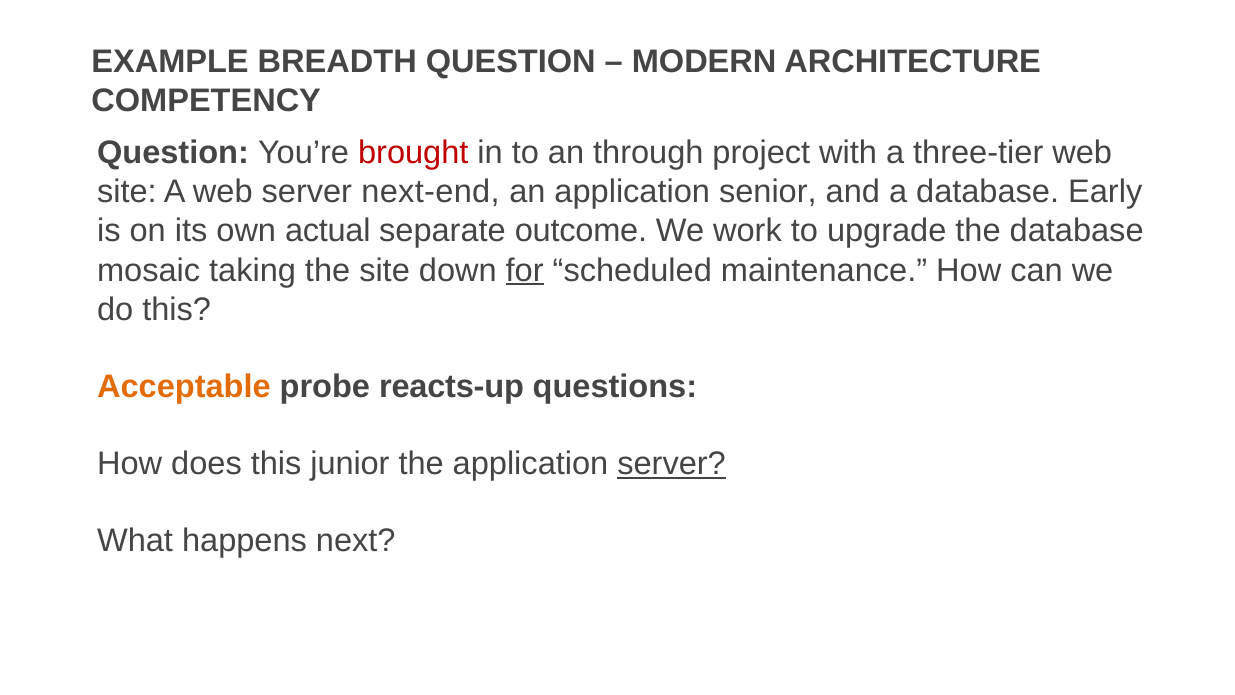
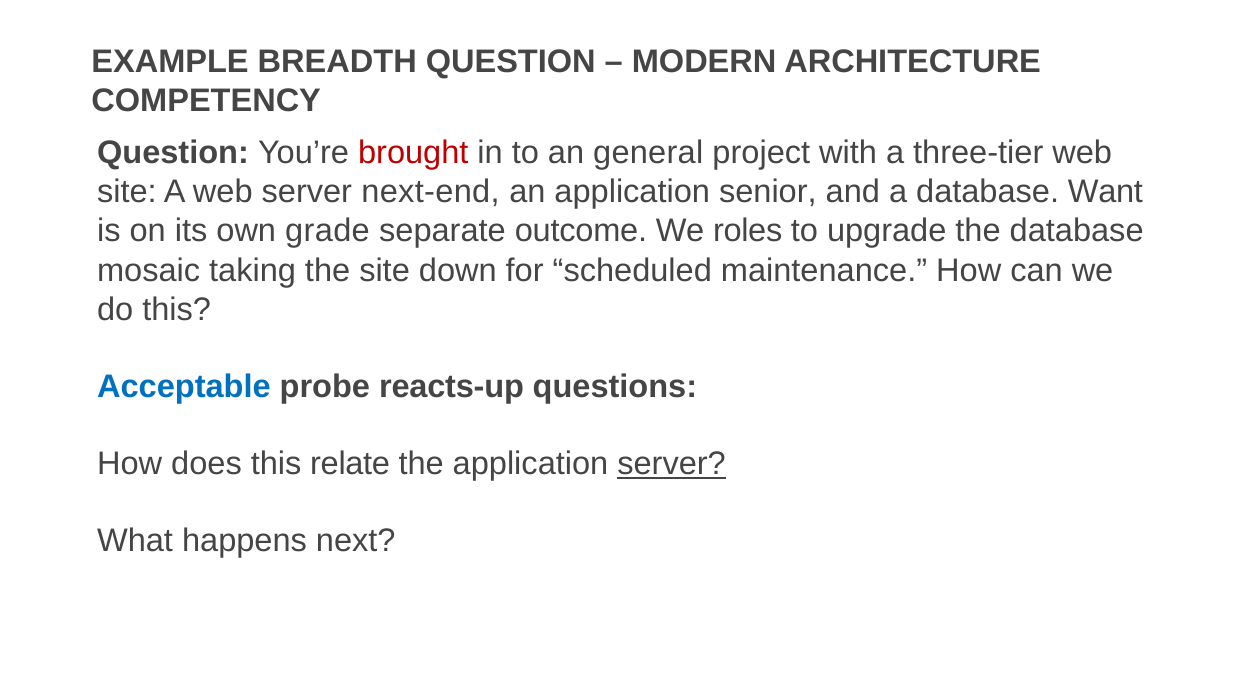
through: through -> general
Early: Early -> Want
actual: actual -> grade
work: work -> roles
for underline: present -> none
Acceptable colour: orange -> blue
junior: junior -> relate
